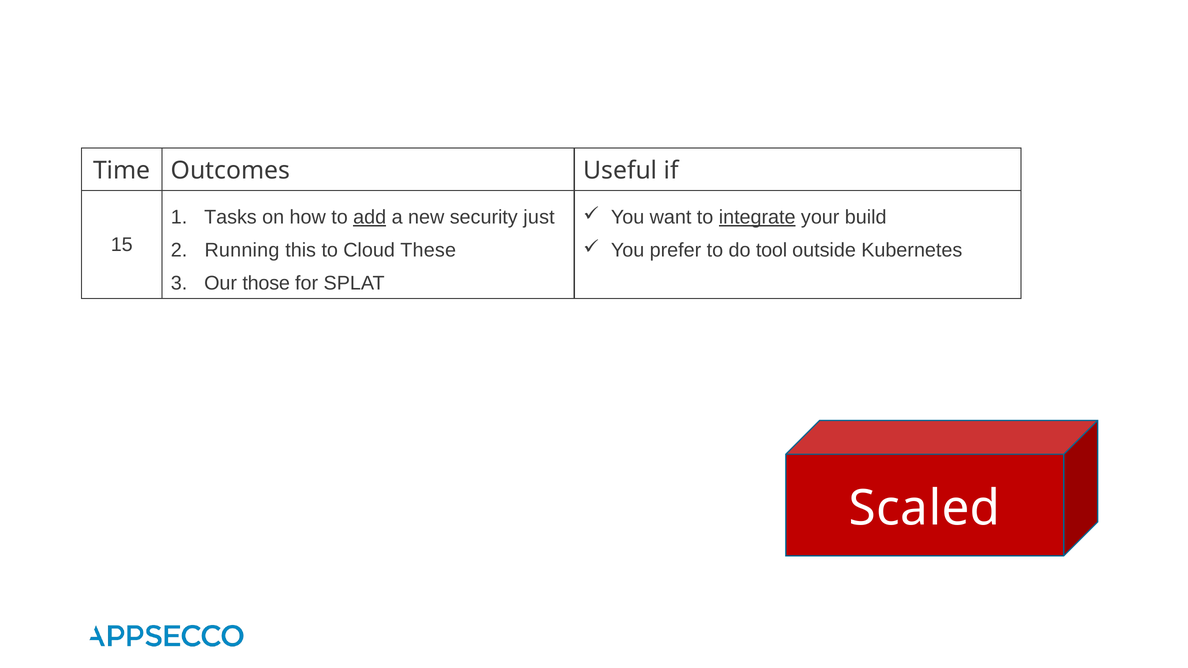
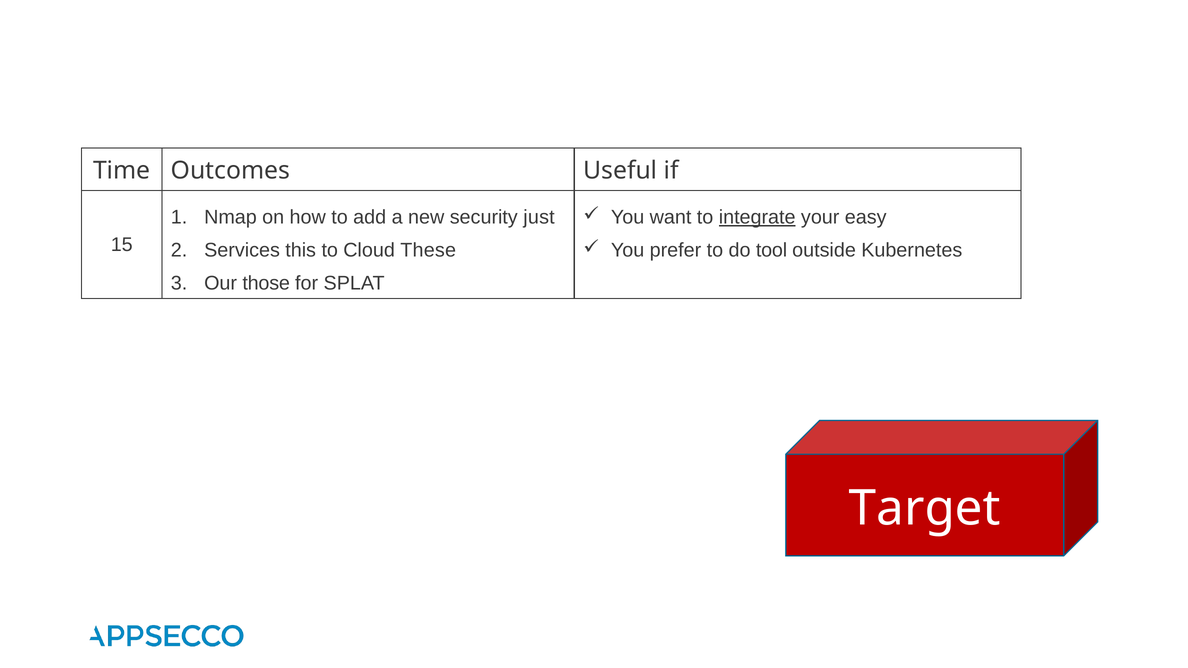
build: build -> easy
Tasks: Tasks -> Nmap
add underline: present -> none
Running: Running -> Services
Scaled: Scaled -> Target
